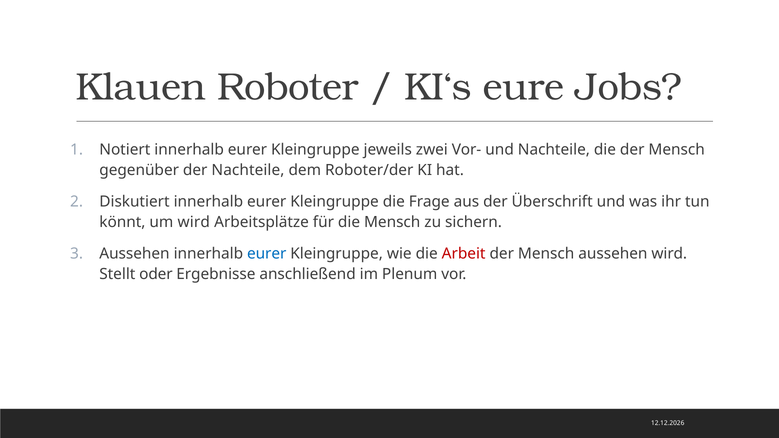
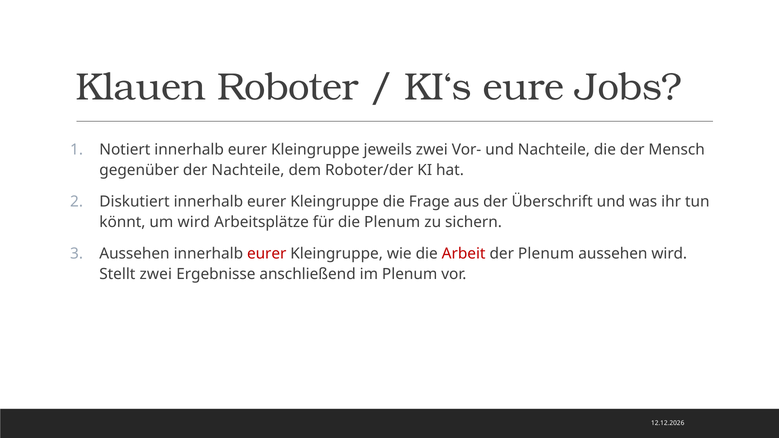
die Mensch: Mensch -> Plenum
eurer at (267, 254) colour: blue -> red
Mensch at (546, 254): Mensch -> Plenum
Stellt oder: oder -> zwei
